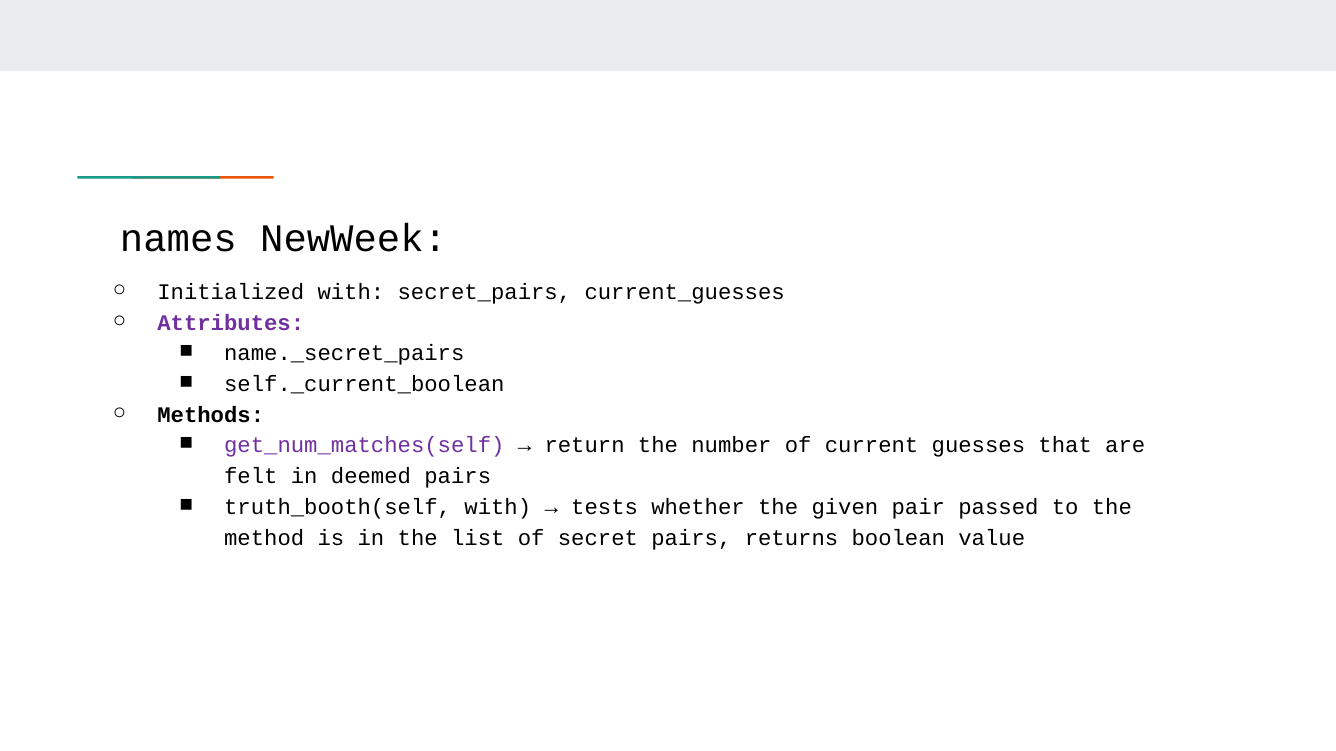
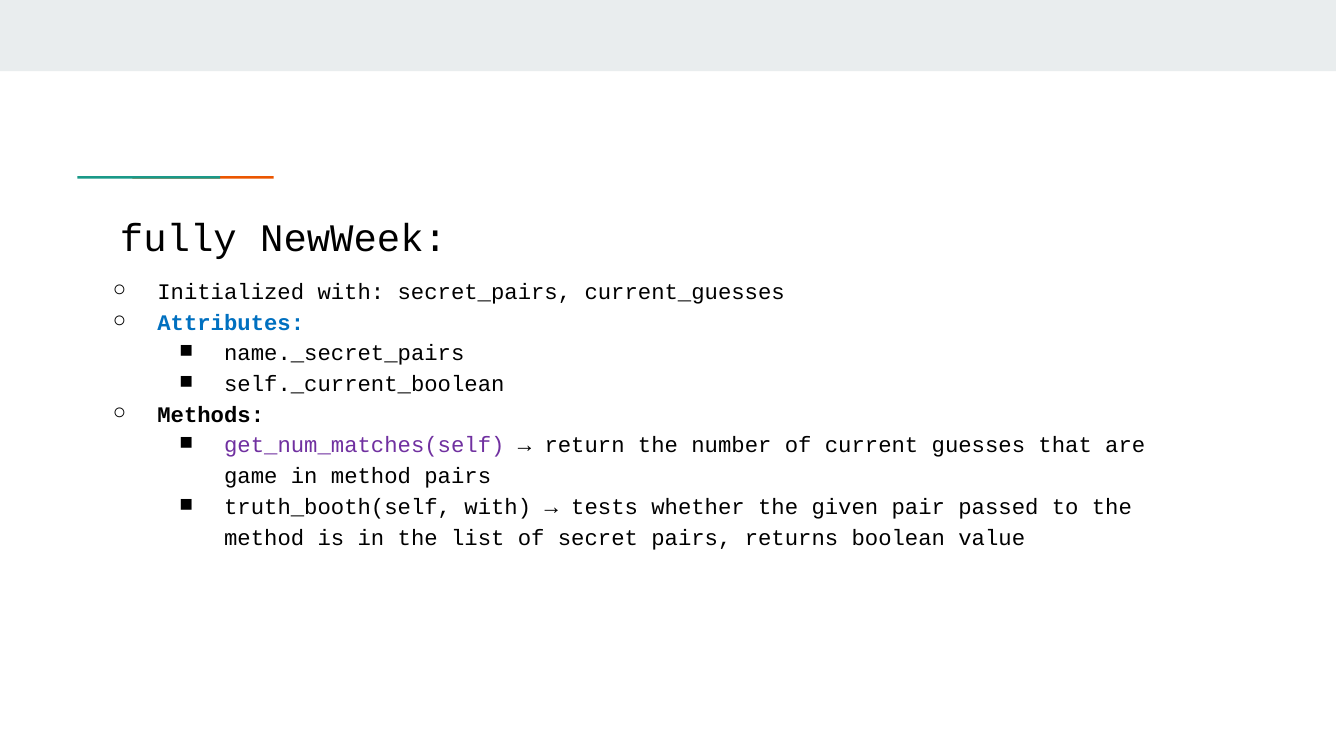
names: names -> fully
Attributes colour: purple -> blue
felt: felt -> game
in deemed: deemed -> method
